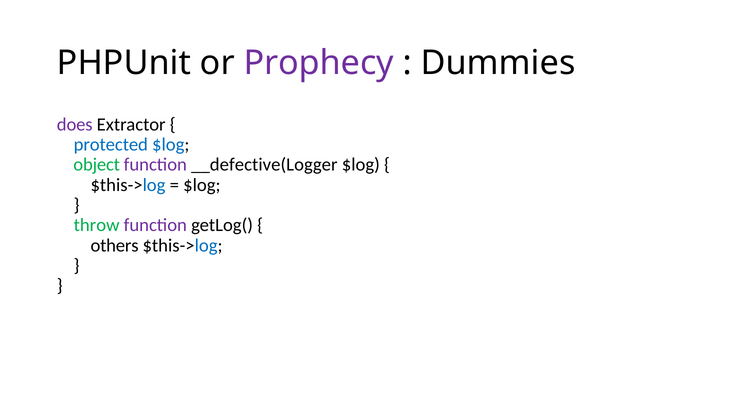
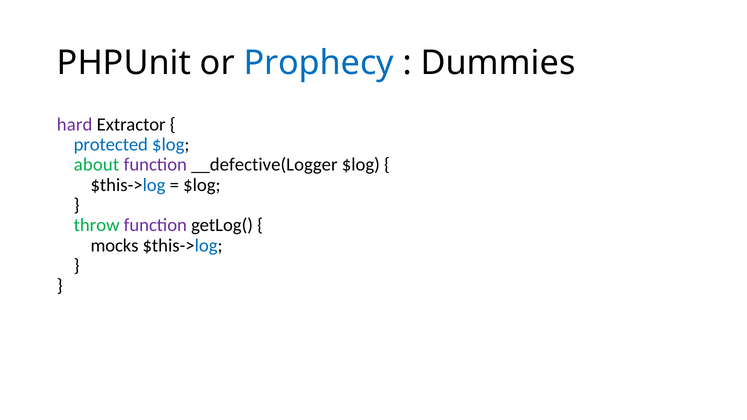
Prophecy colour: purple -> blue
does: does -> hard
object: object -> about
others: others -> mocks
